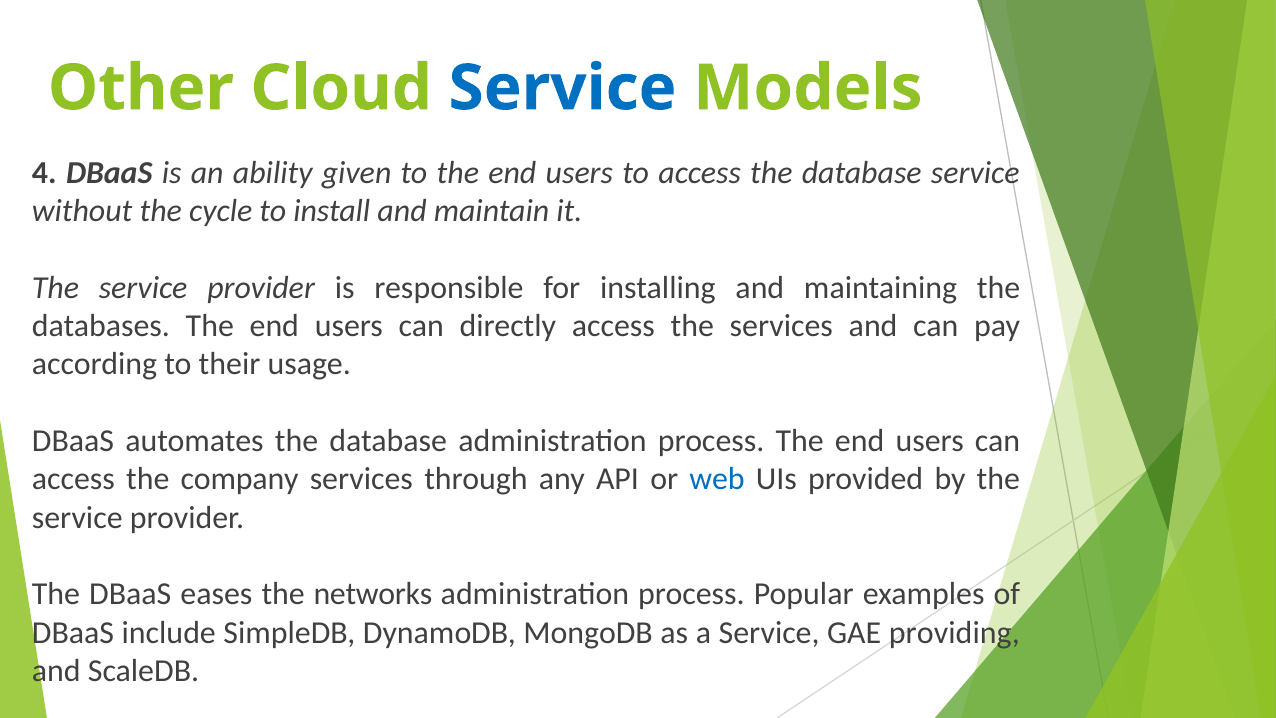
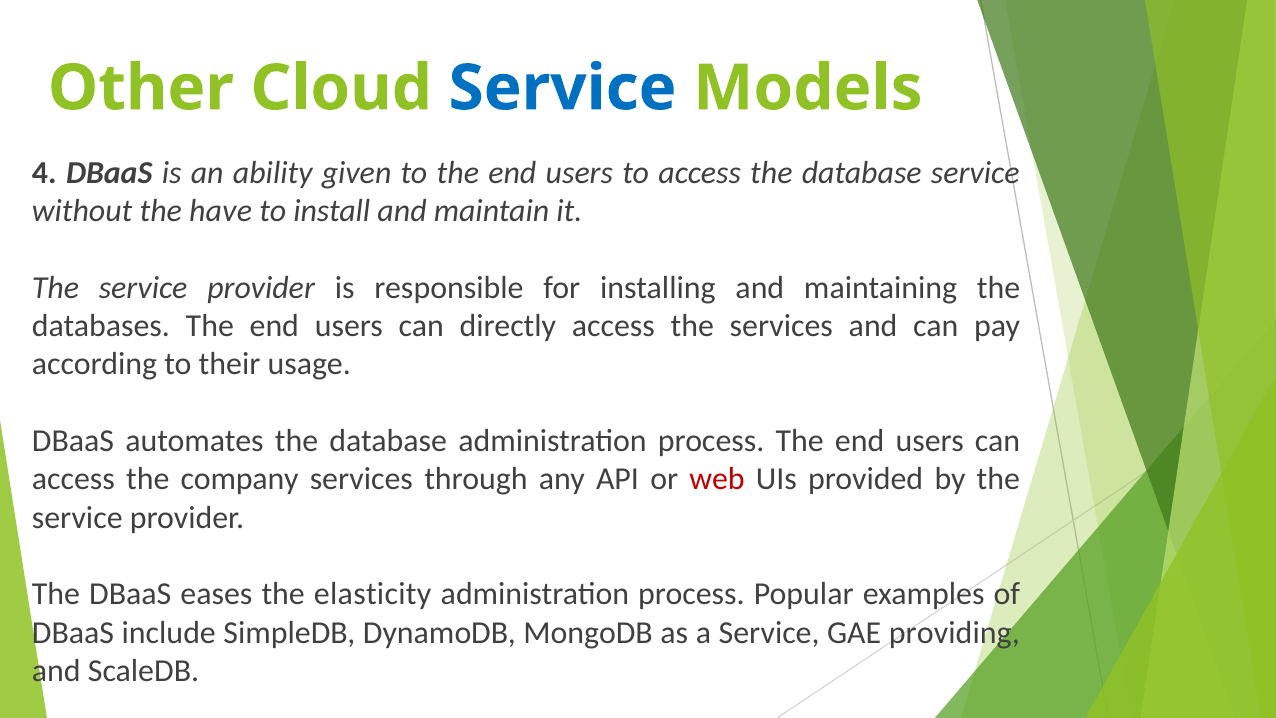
cycle: cycle -> have
web colour: blue -> red
networks: networks -> elasticity
